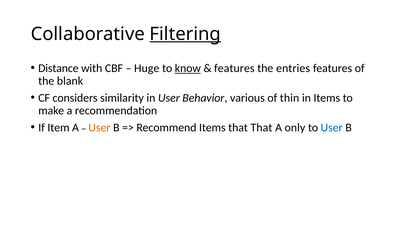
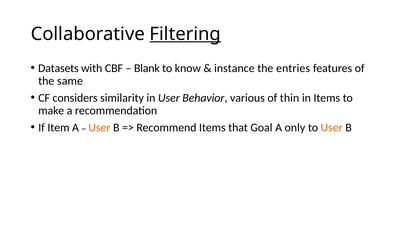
Distance: Distance -> Datasets
Huge: Huge -> Blank
know underline: present -> none
features at (234, 68): features -> instance
blank: blank -> same
that That: That -> Goal
User at (332, 127) colour: blue -> orange
